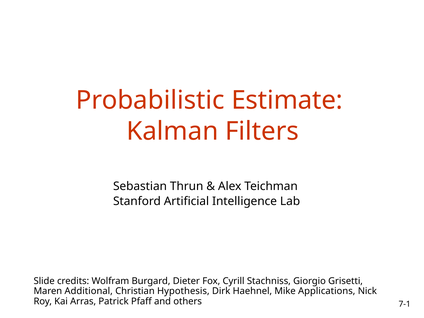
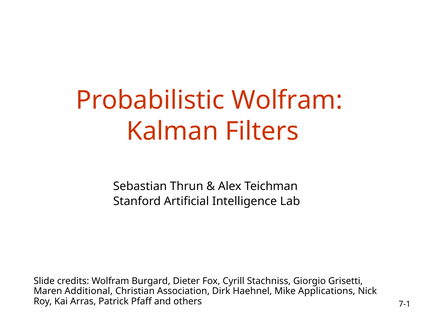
Probabilistic Estimate: Estimate -> Wolfram
Hypothesis: Hypothesis -> Association
